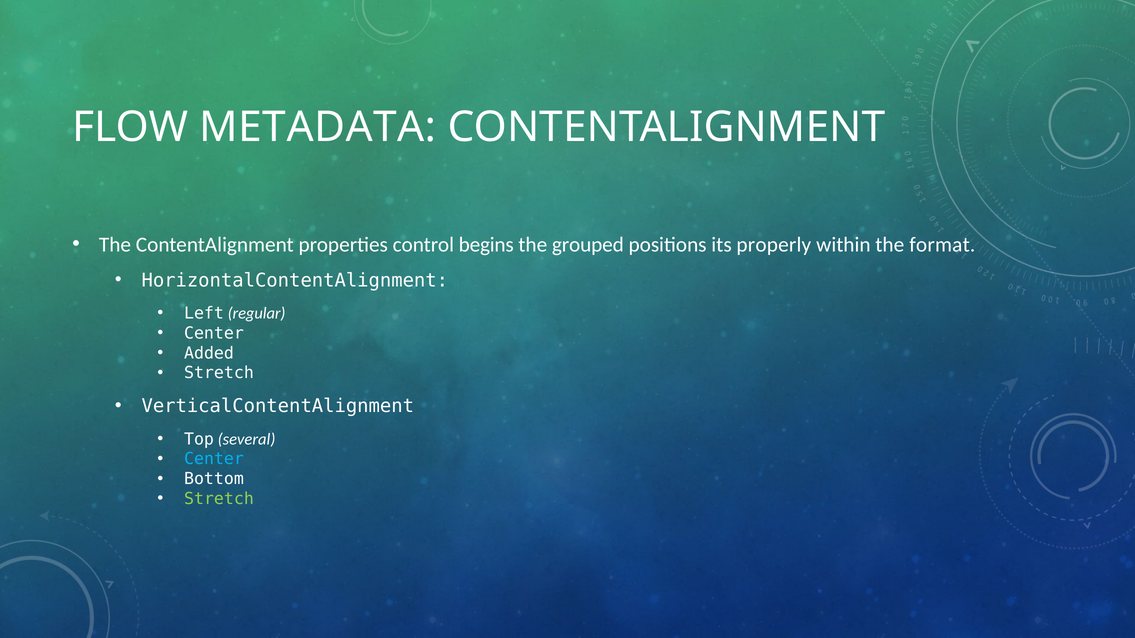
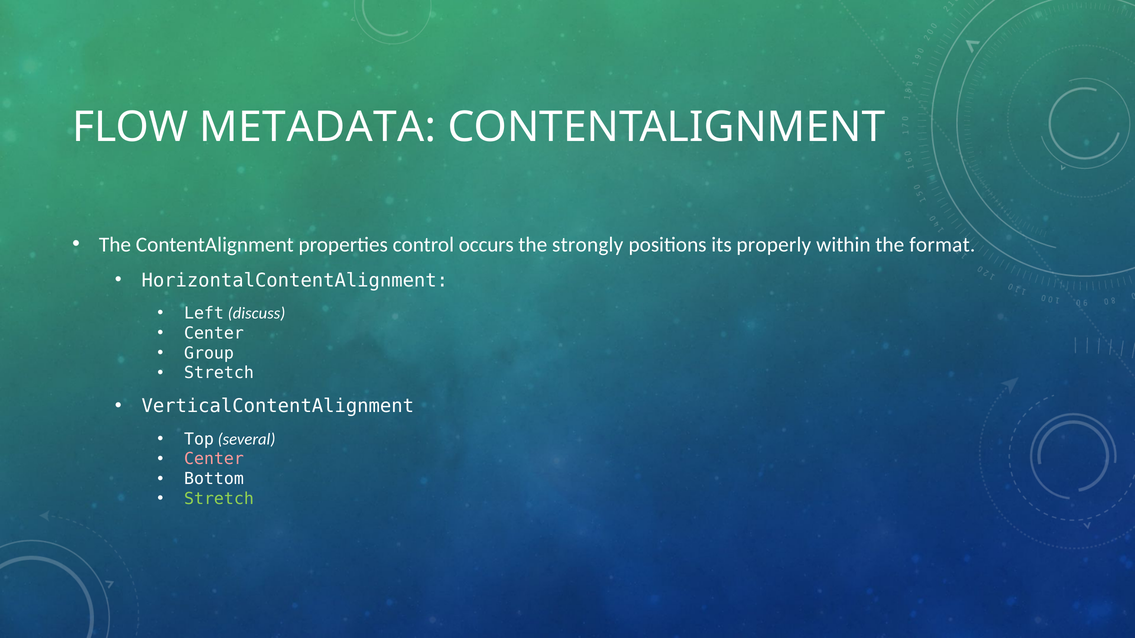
begins: begins -> occurs
grouped: grouped -> strongly
regular: regular -> discuss
Added: Added -> Group
Center at (214, 459) colour: light blue -> pink
